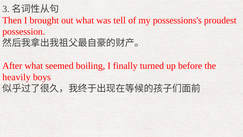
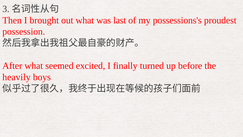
tell: tell -> last
boiling: boiling -> excited
